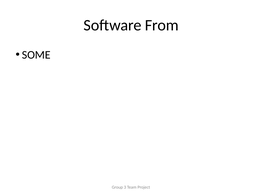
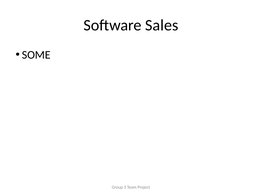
From: From -> Sales
